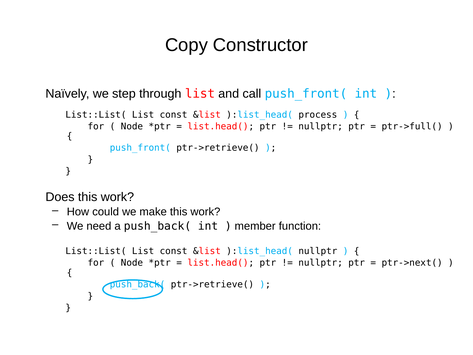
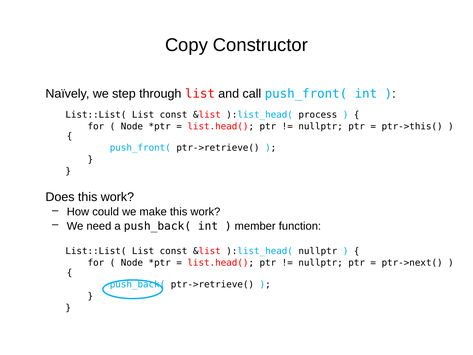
ptr->full(: ptr->full( -> ptr->this(
